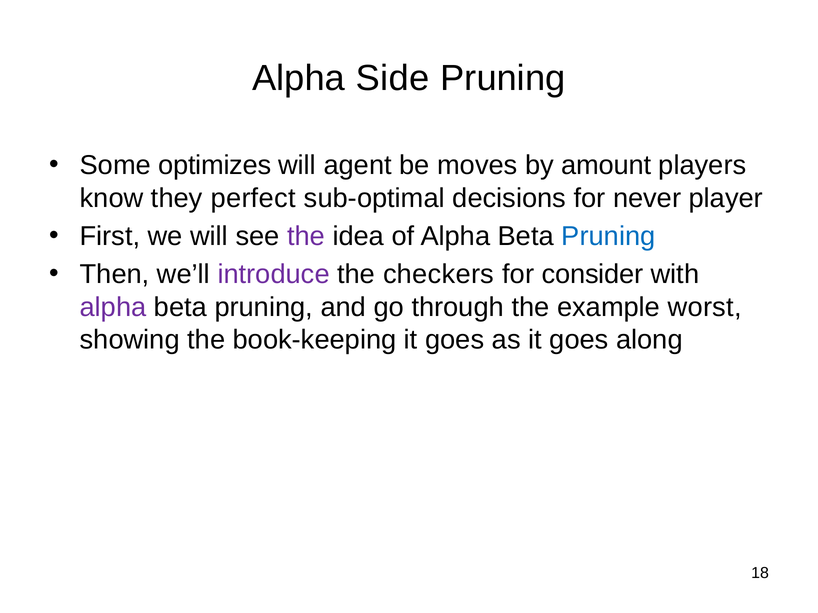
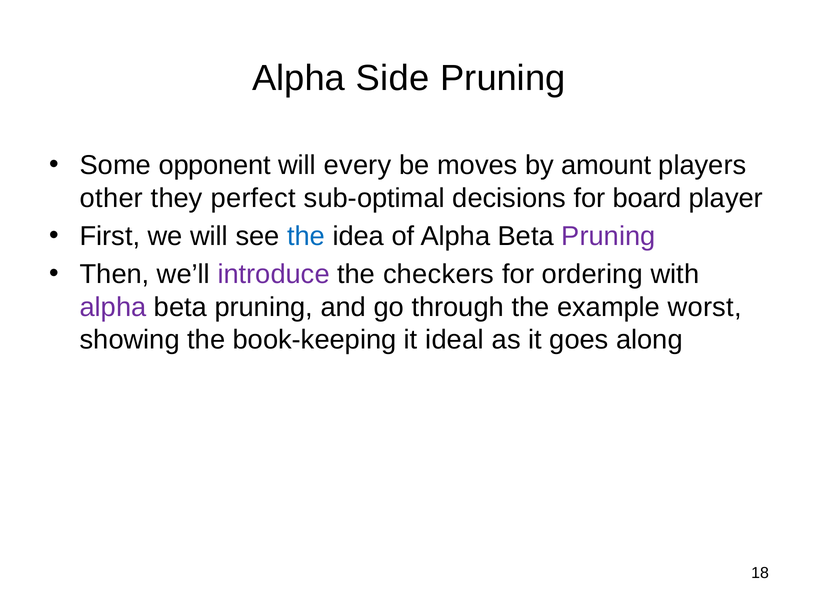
optimizes: optimizes -> opponent
agent: agent -> every
know: know -> other
never: never -> board
the at (306, 236) colour: purple -> blue
Pruning at (608, 236) colour: blue -> purple
consider: consider -> ordering
book-keeping it goes: goes -> ideal
